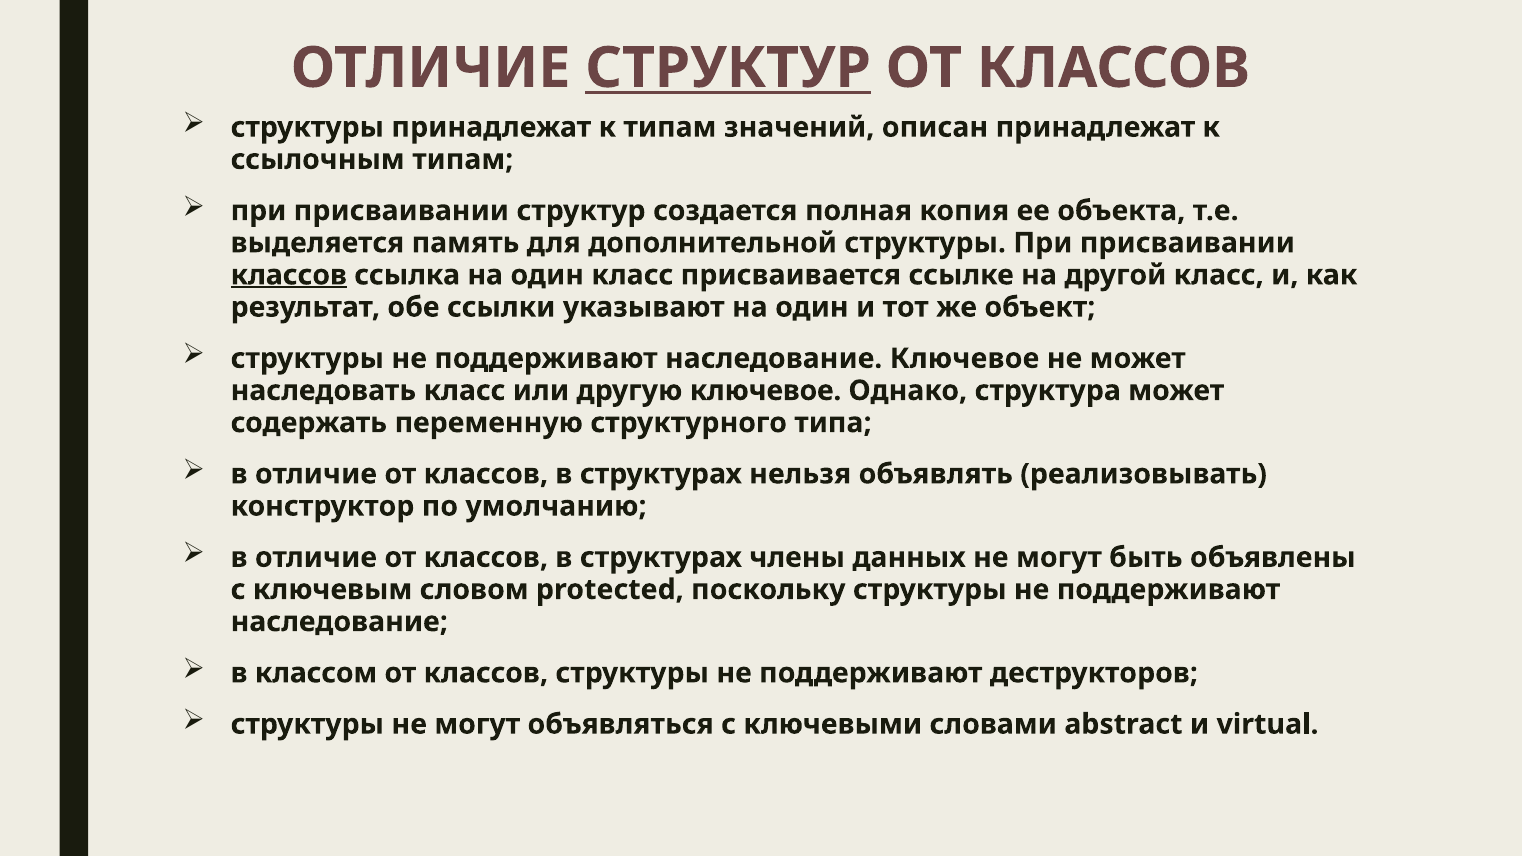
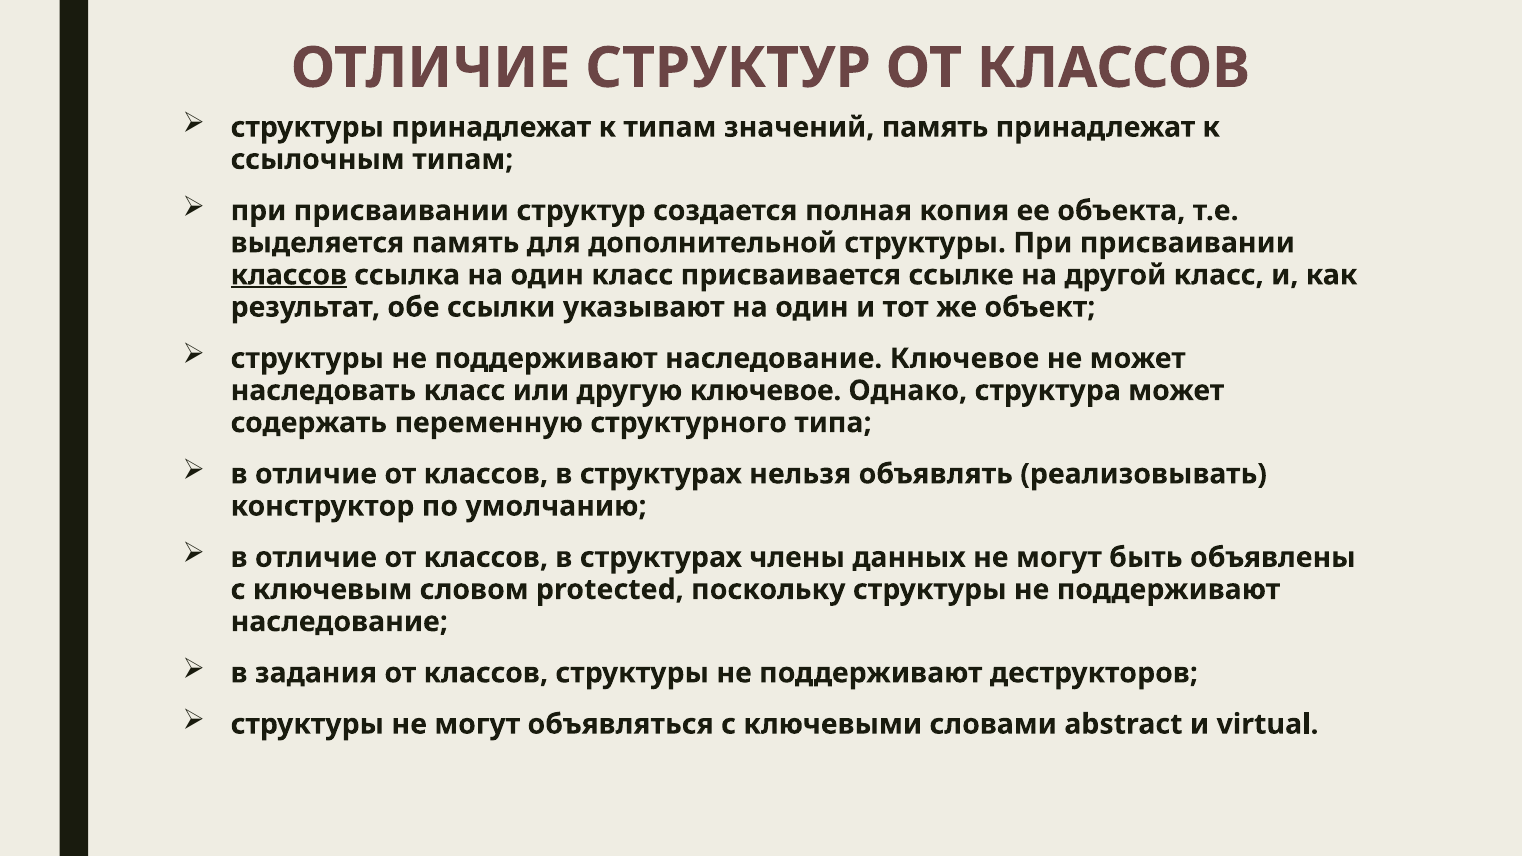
СТРУКТУР at (728, 68) underline: present -> none
значений описан: описан -> память
классом: классом -> задания
